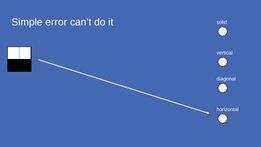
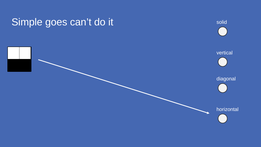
error: error -> goes
